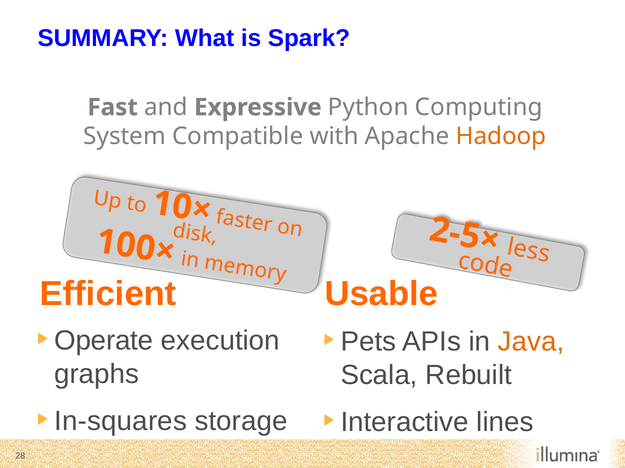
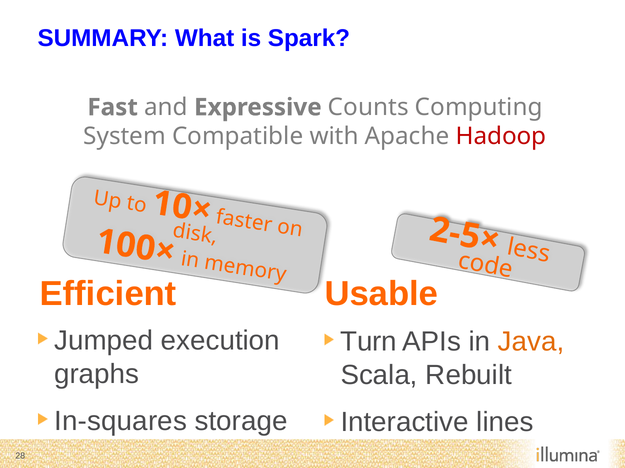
Python: Python -> Counts
Hadoop colour: orange -> red
Operate: Operate -> Jumped
Pets: Pets -> Turn
